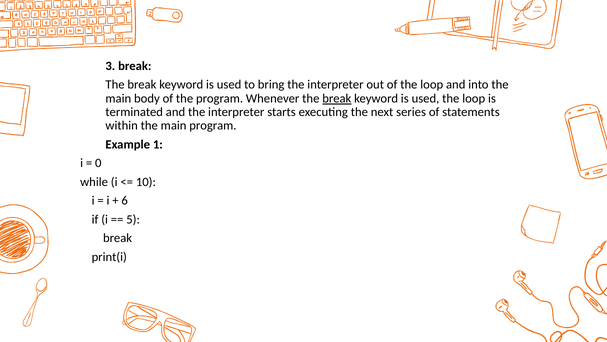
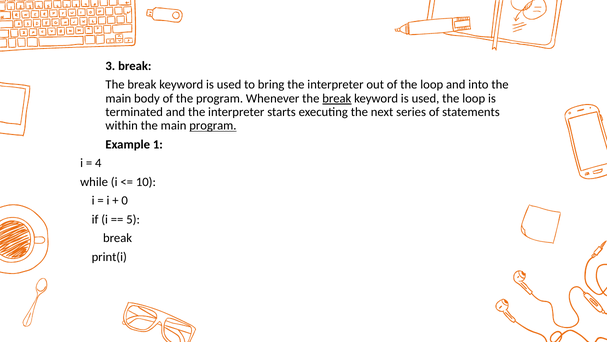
program at (213, 126) underline: none -> present
0: 0 -> 4
6: 6 -> 0
